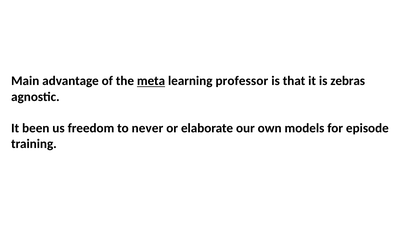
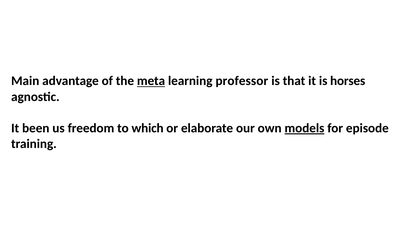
zebras: zebras -> horses
never: never -> which
models underline: none -> present
